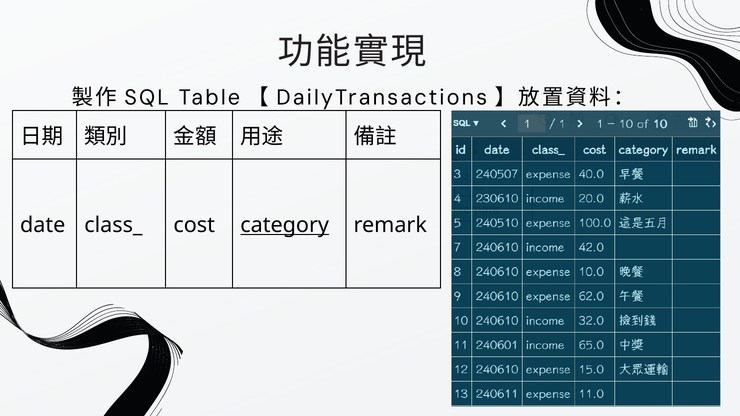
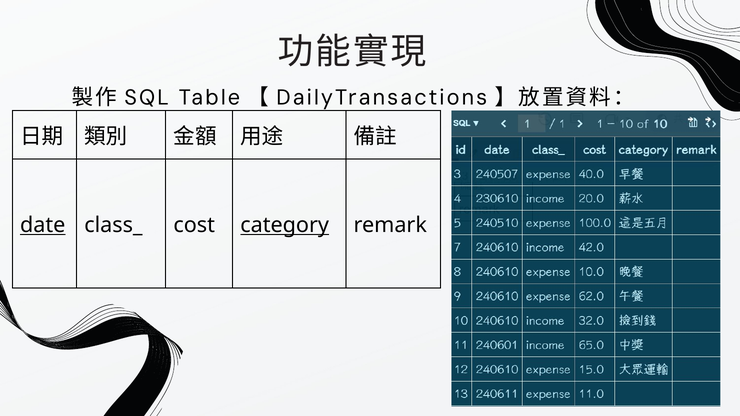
date underline: none -> present
